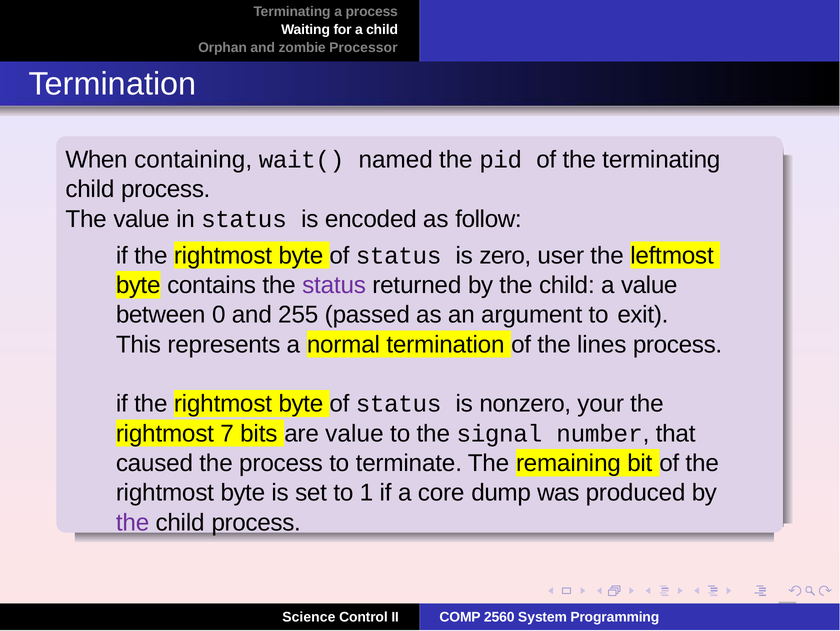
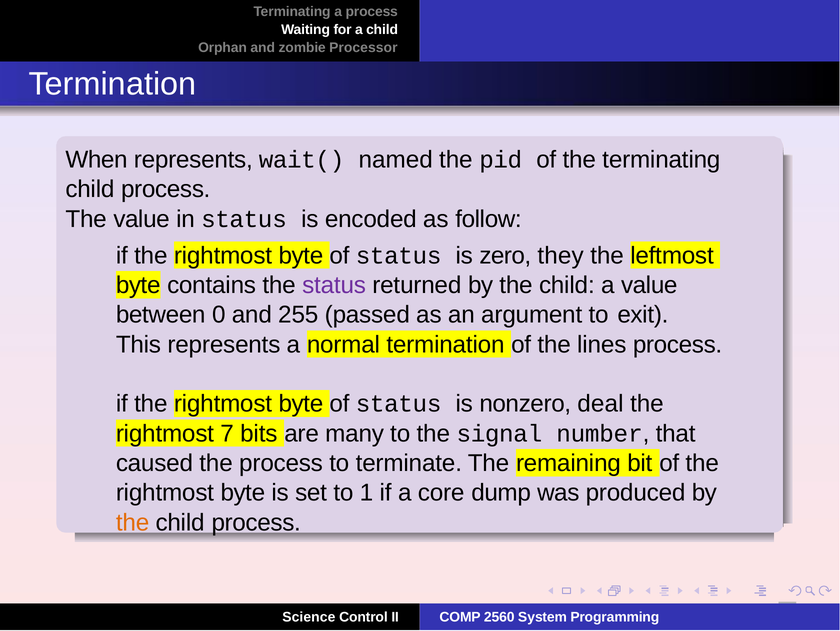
When containing: containing -> represents
user: user -> they
your: your -> deal
are value: value -> many
the at (133, 522) colour: purple -> orange
